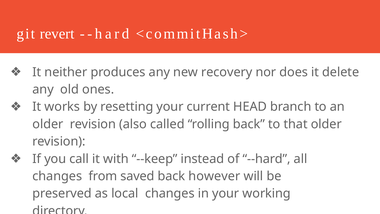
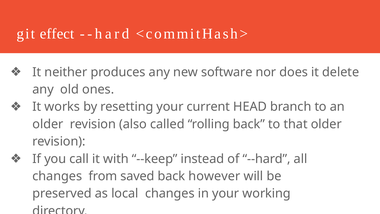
revert: revert -> effect
recovery: recovery -> software
